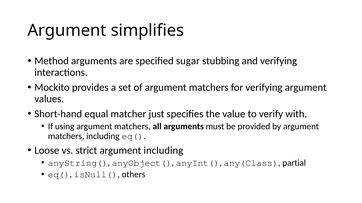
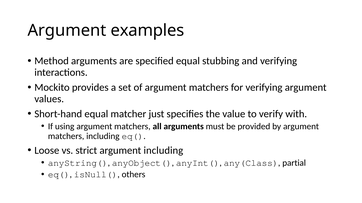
simplifies: simplifies -> examples
specified sugar: sugar -> equal
